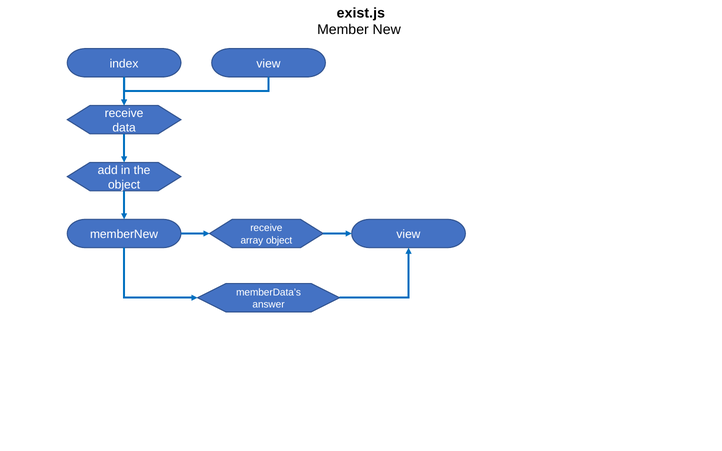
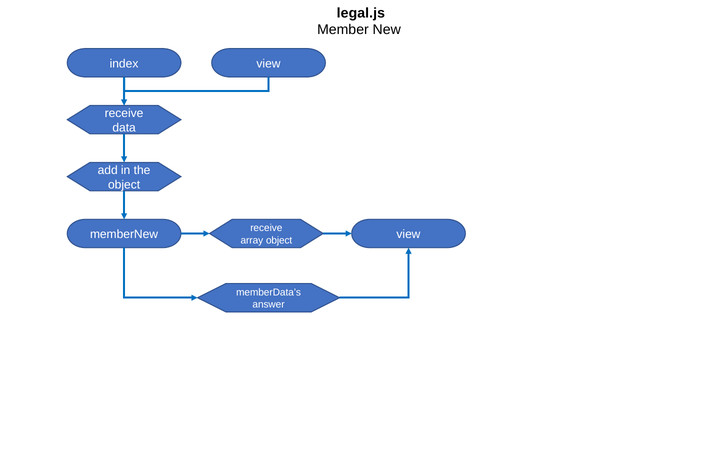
exist.js: exist.js -> legal.js
